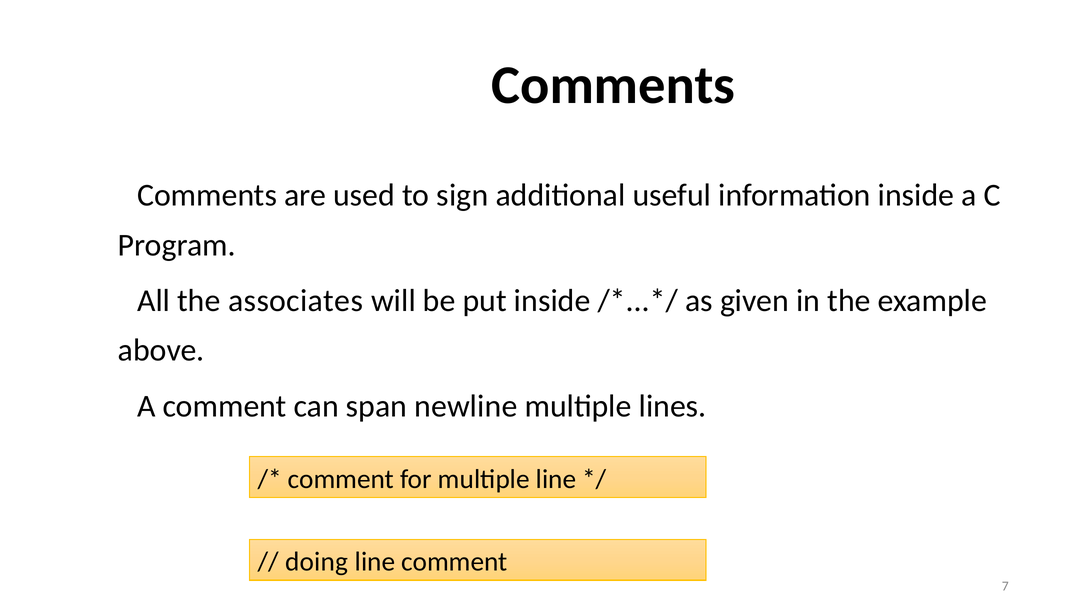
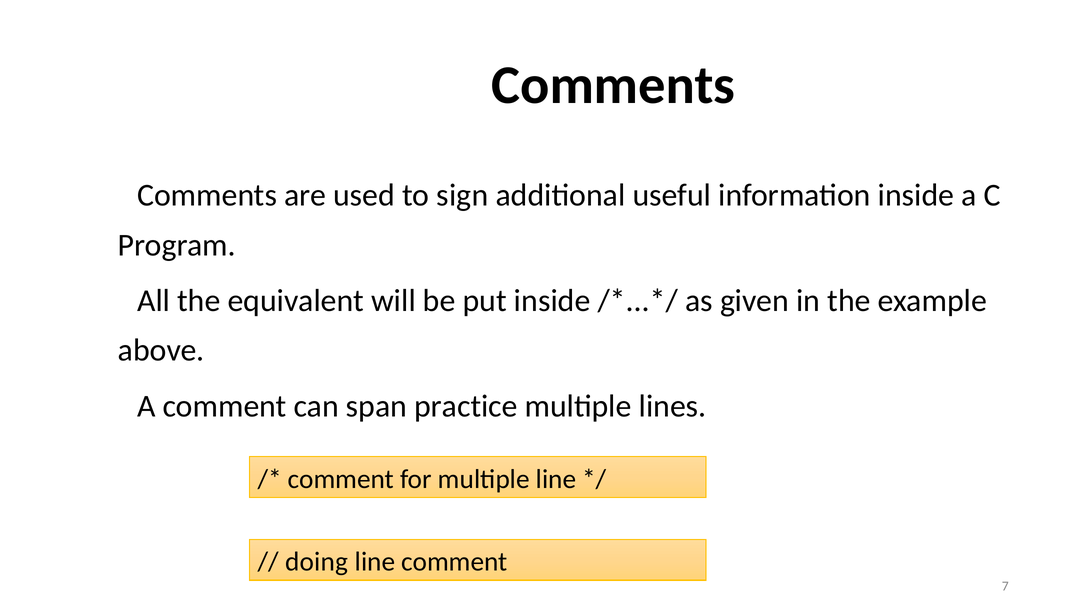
associates: associates -> equivalent
newline: newline -> practice
